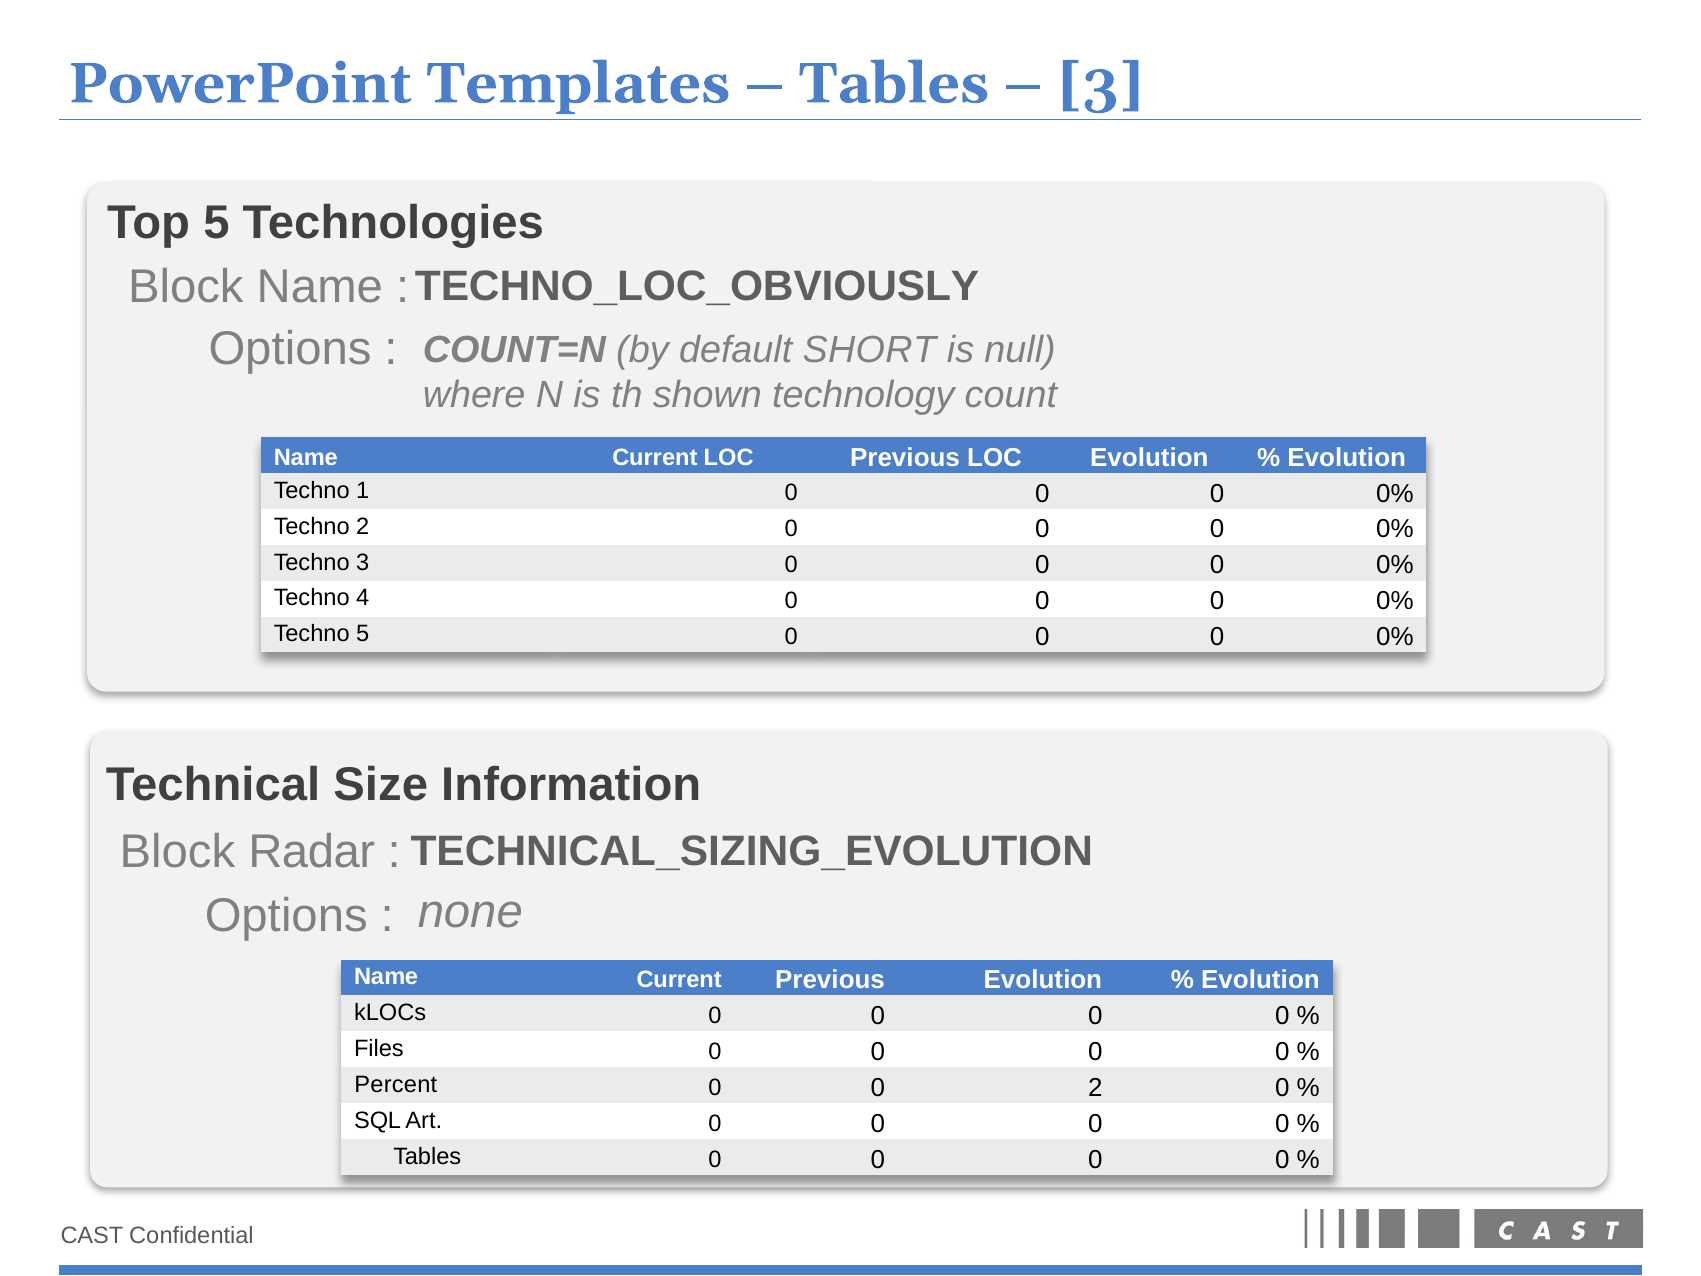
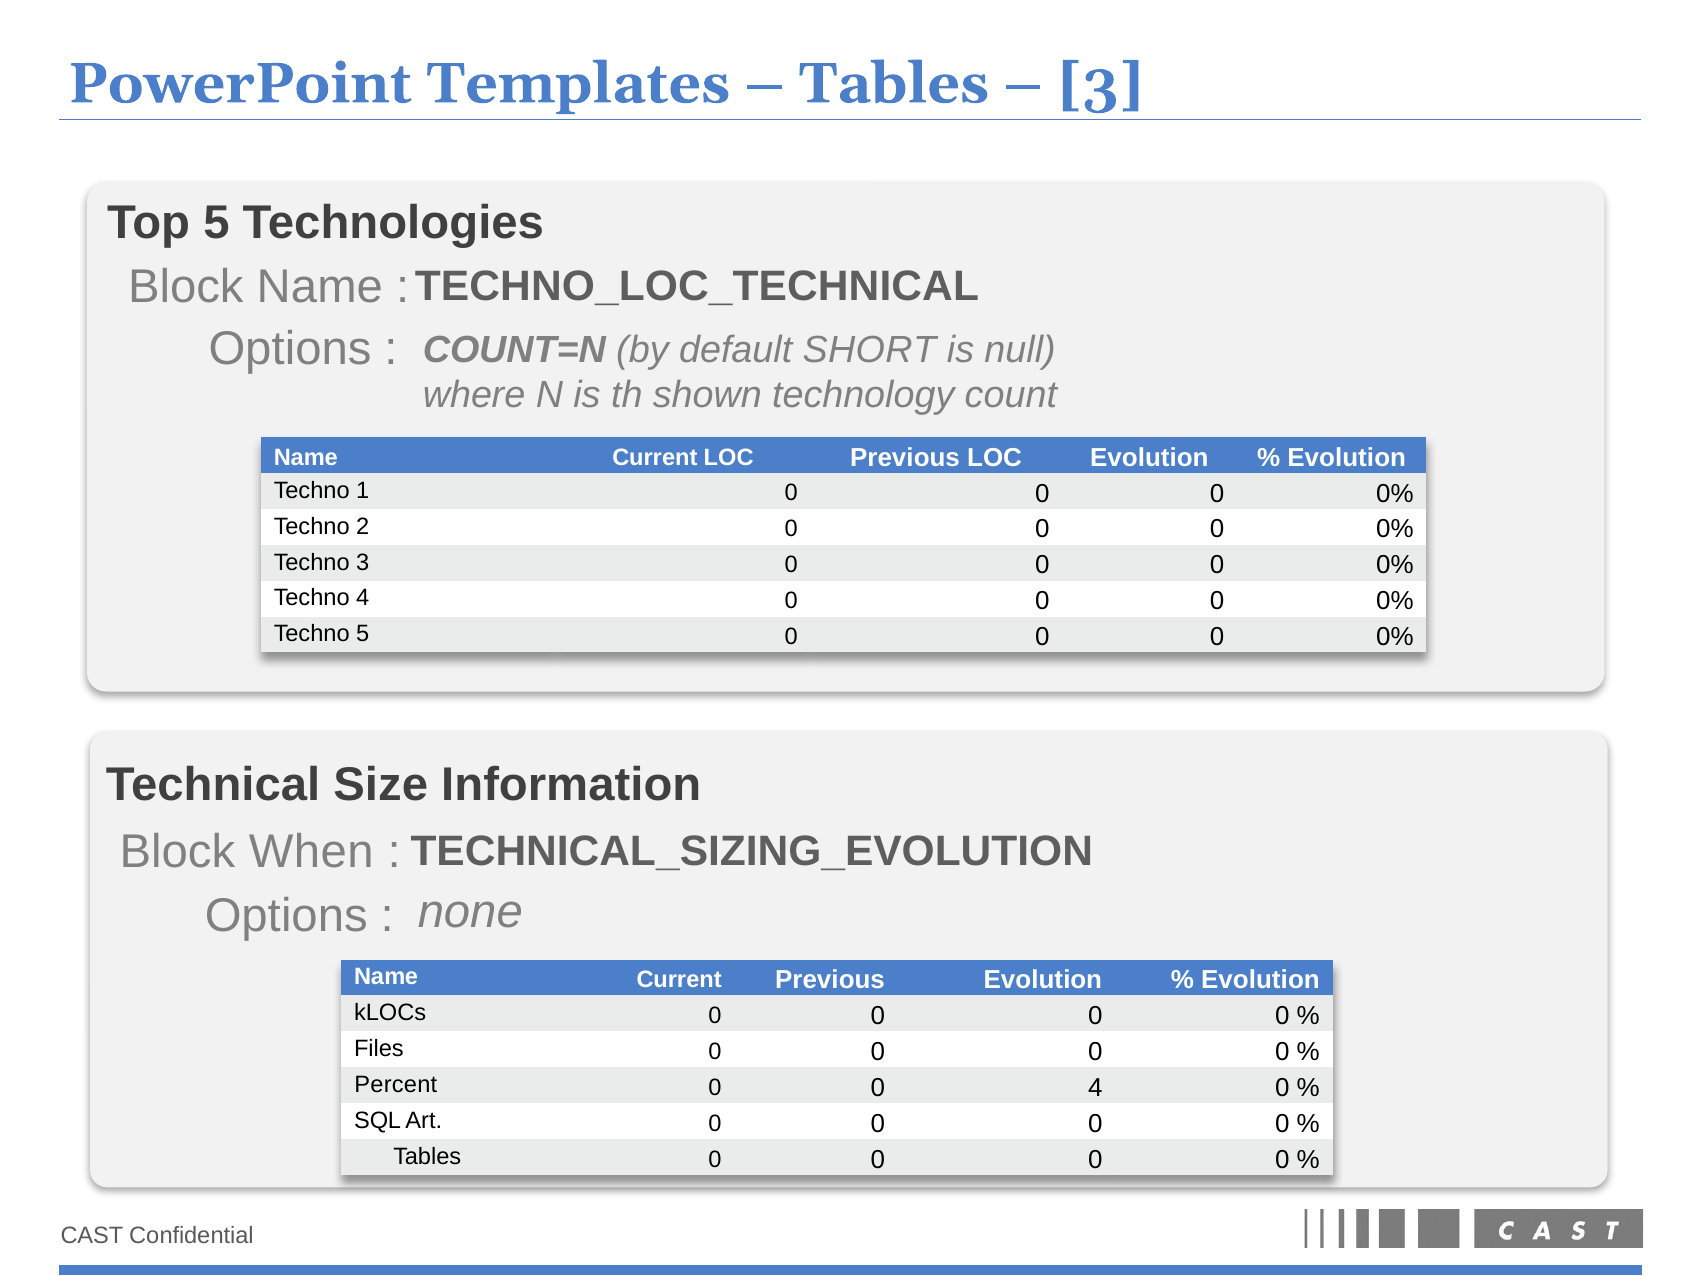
TECHNO_LOC_OBVIOUSLY: TECHNO_LOC_OBVIOUSLY -> TECHNO_LOC_TECHNICAL
Radar: Radar -> When
0 2: 2 -> 4
